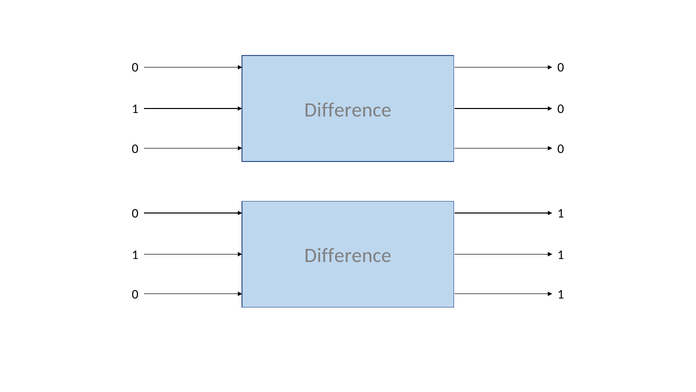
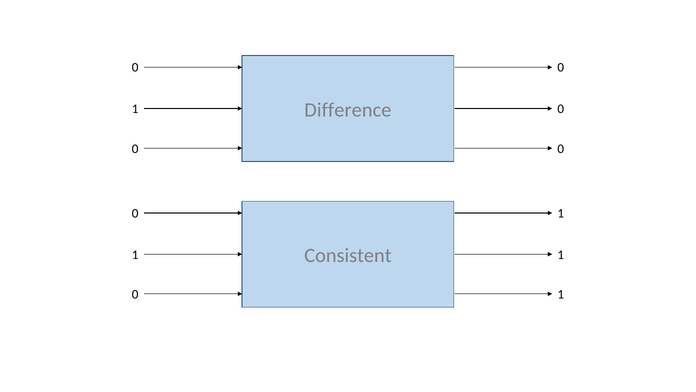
Difference at (348, 255): Difference -> Consistent
